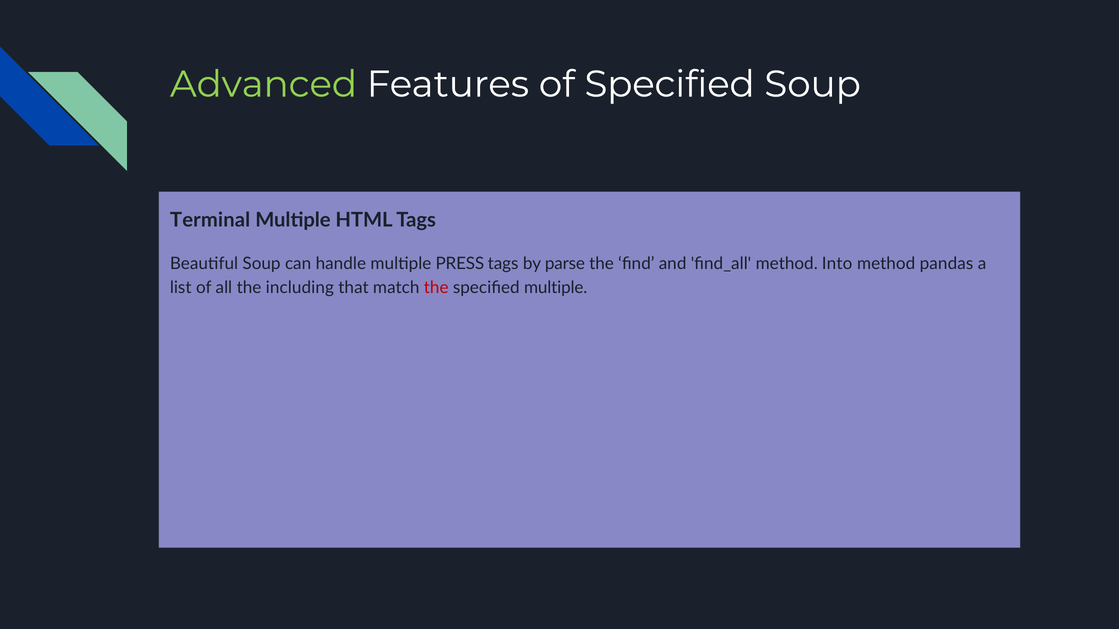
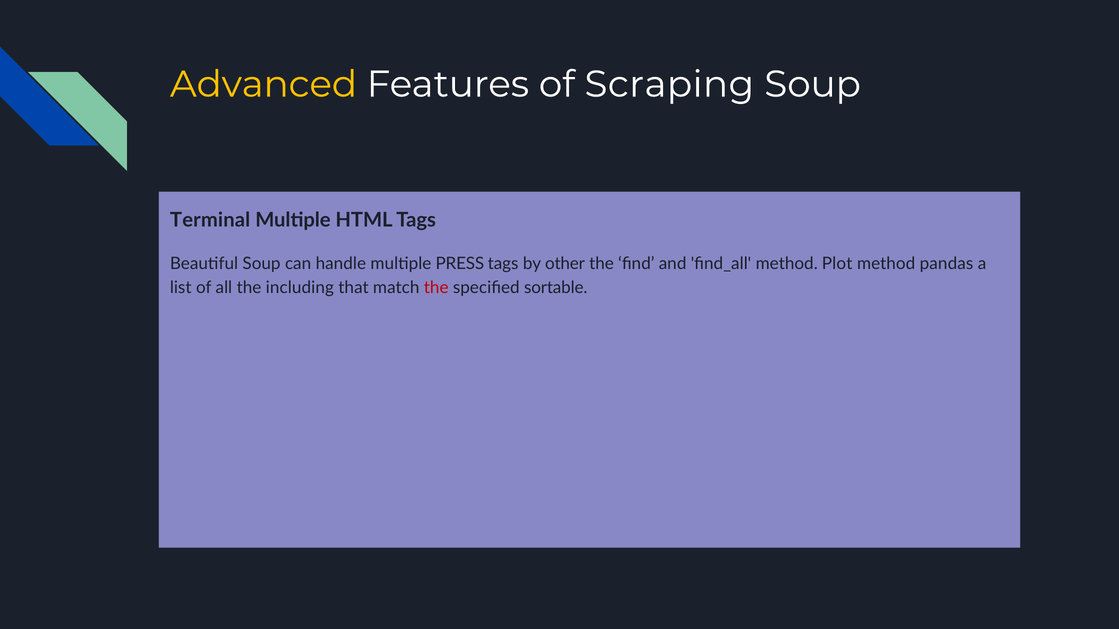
Advanced colour: light green -> yellow
of Specified: Specified -> Scraping
parse: parse -> other
Into: Into -> Plot
specified multiple: multiple -> sortable
